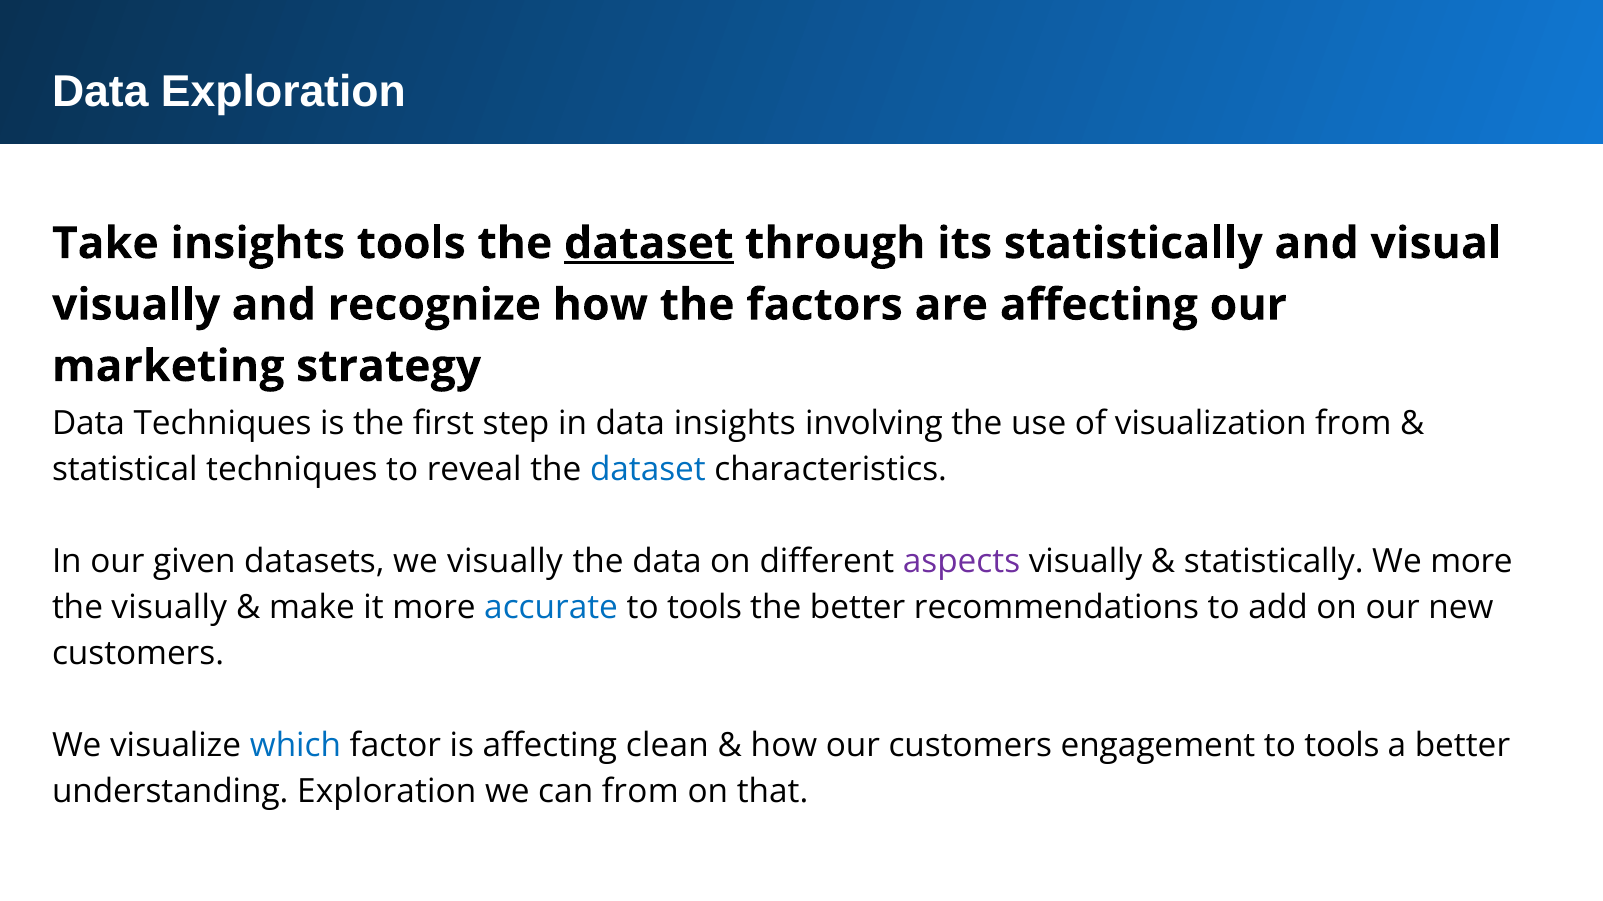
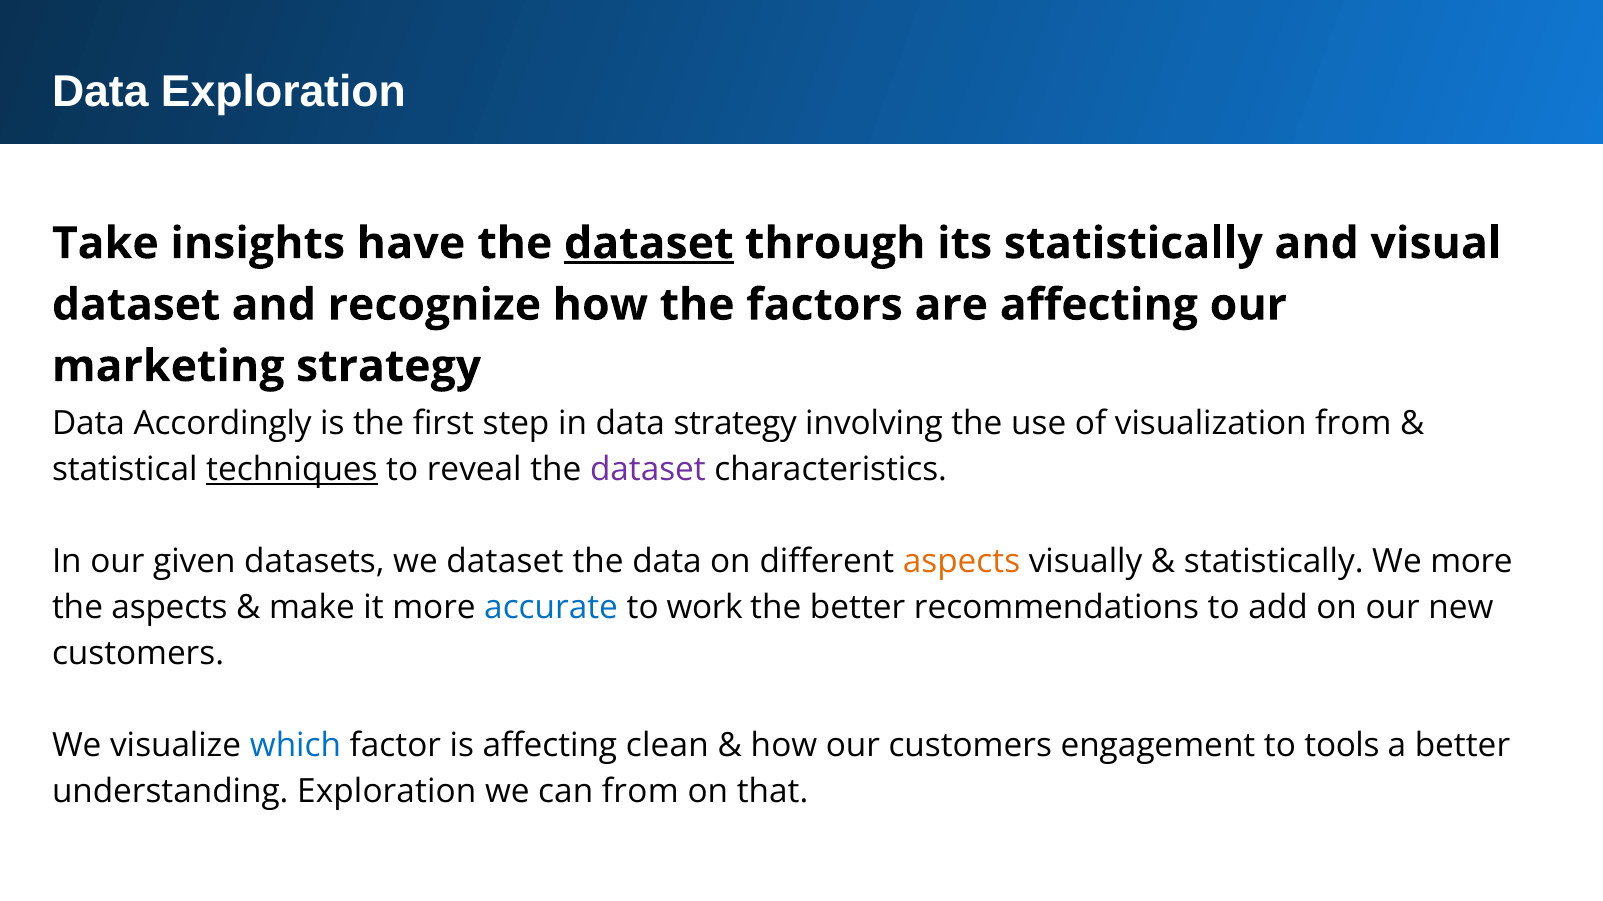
insights tools: tools -> have
visually at (136, 305): visually -> dataset
Data Techniques: Techniques -> Accordingly
data insights: insights -> strategy
techniques at (292, 470) underline: none -> present
dataset at (648, 470) colour: blue -> purple
we visually: visually -> dataset
aspects at (962, 562) colour: purple -> orange
the visually: visually -> aspects
tools at (705, 608): tools -> work
